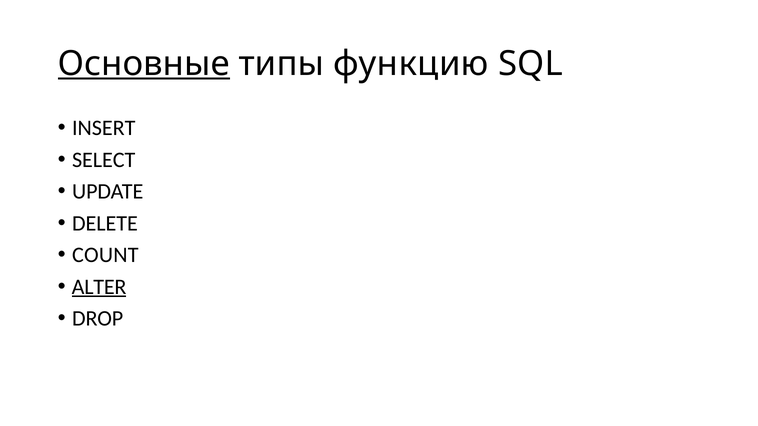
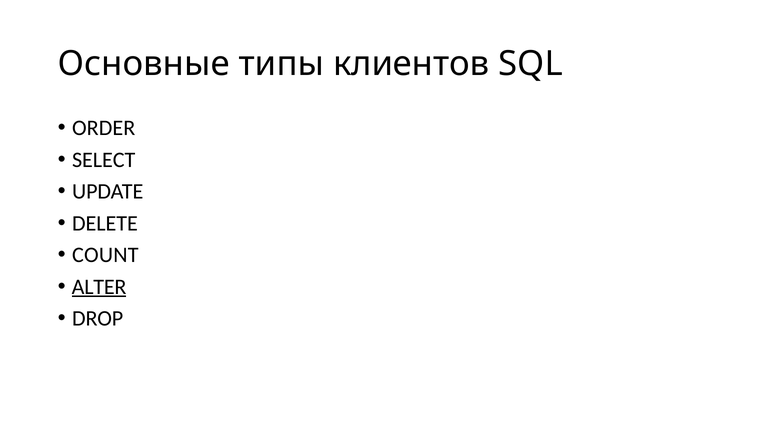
Основные underline: present -> none
функцию: функцию -> клиентов
INSERT: INSERT -> ORDER
